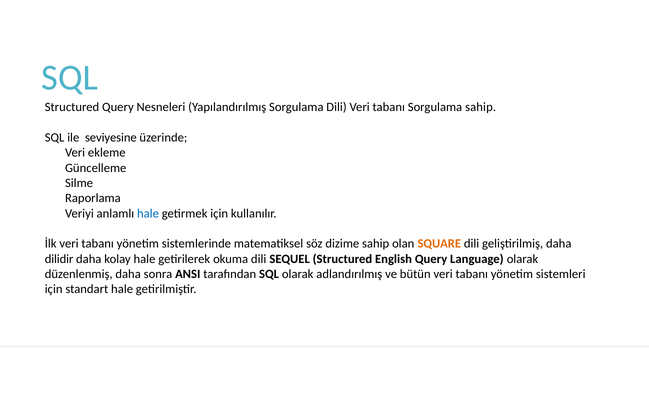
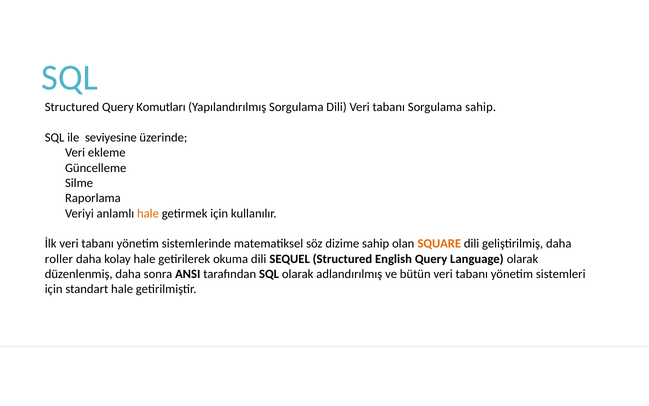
Nesneleri: Nesneleri -> Komutları
hale at (148, 213) colour: blue -> orange
dilidir: dilidir -> roller
